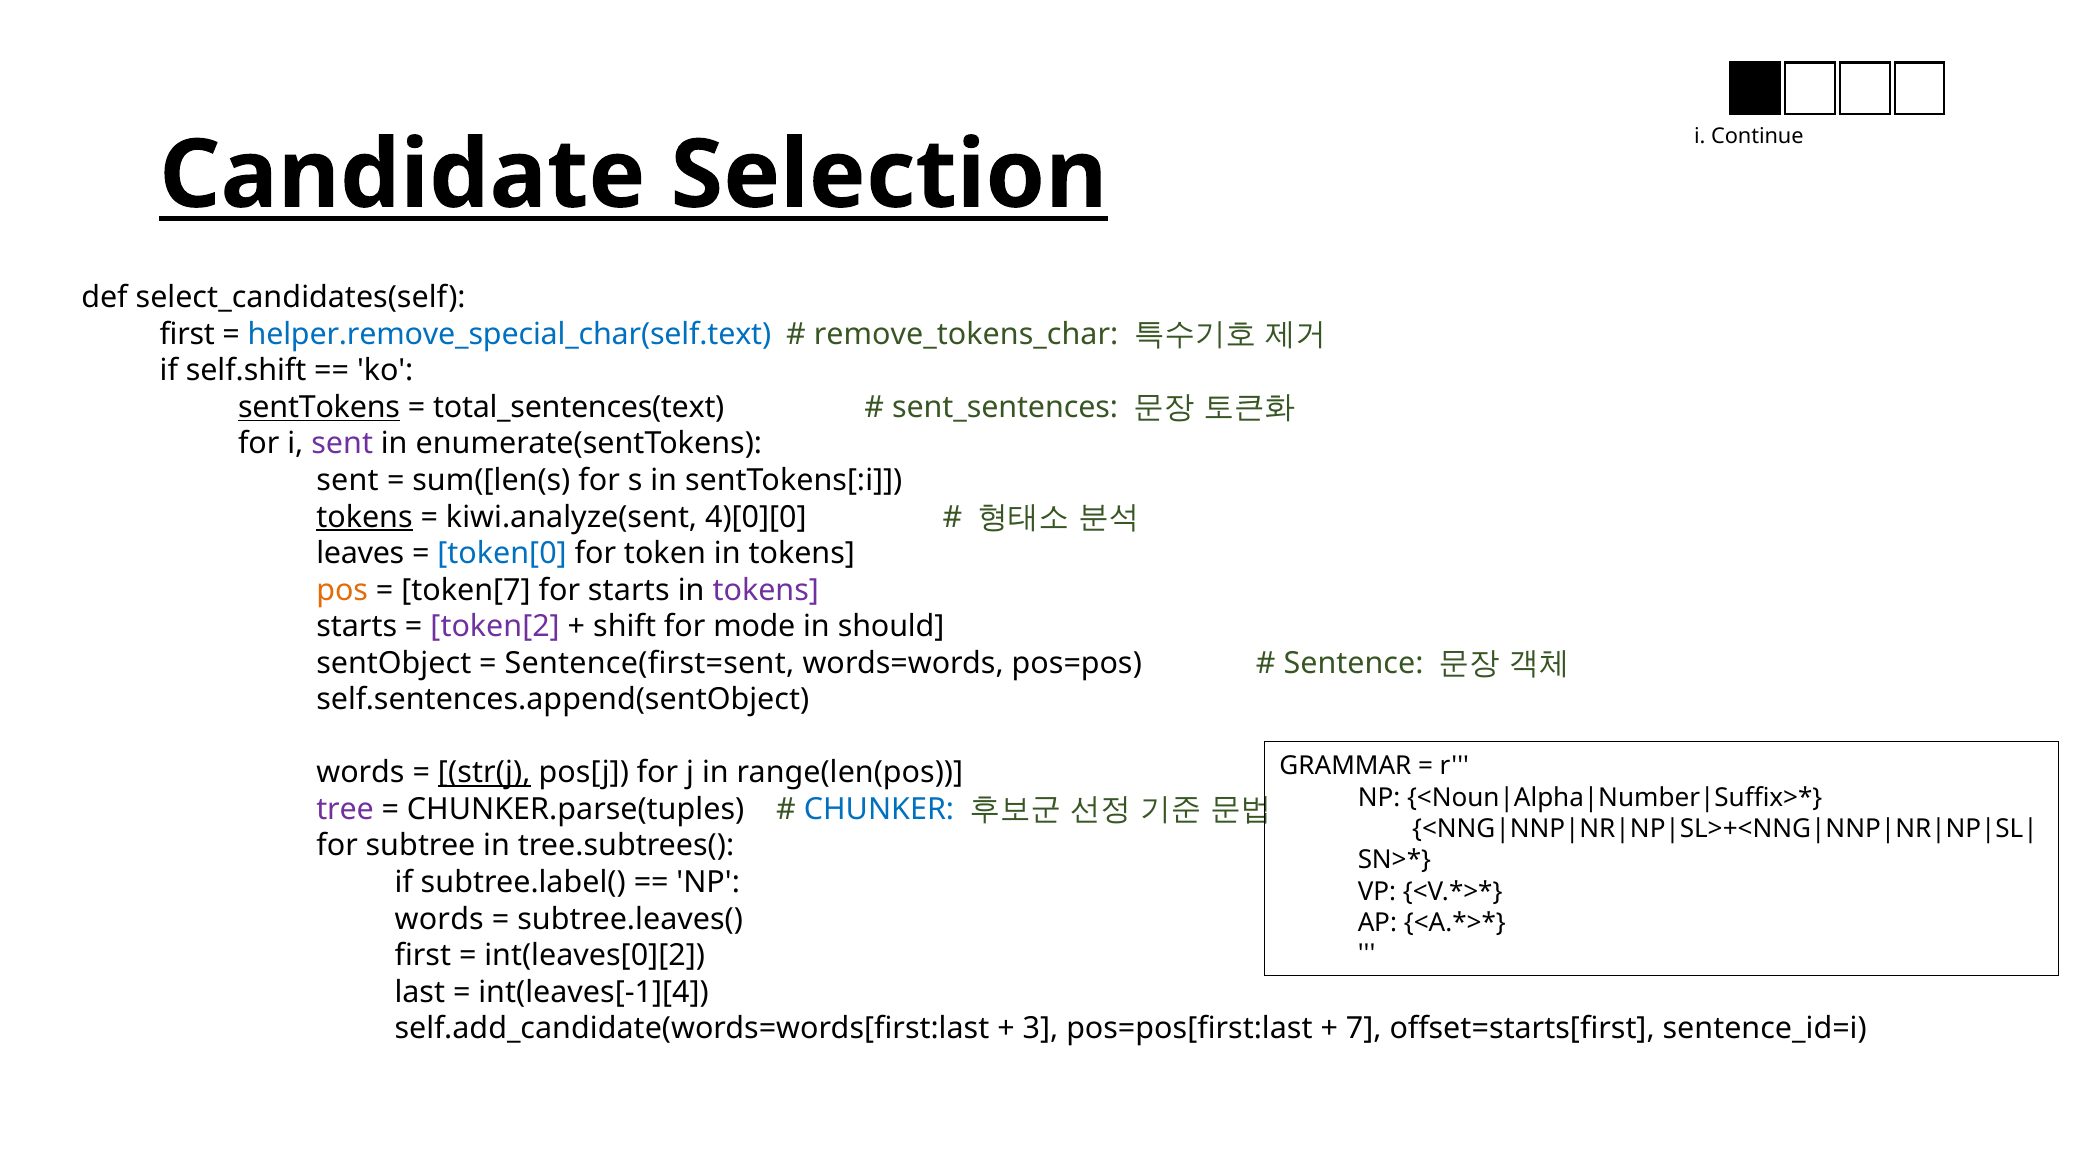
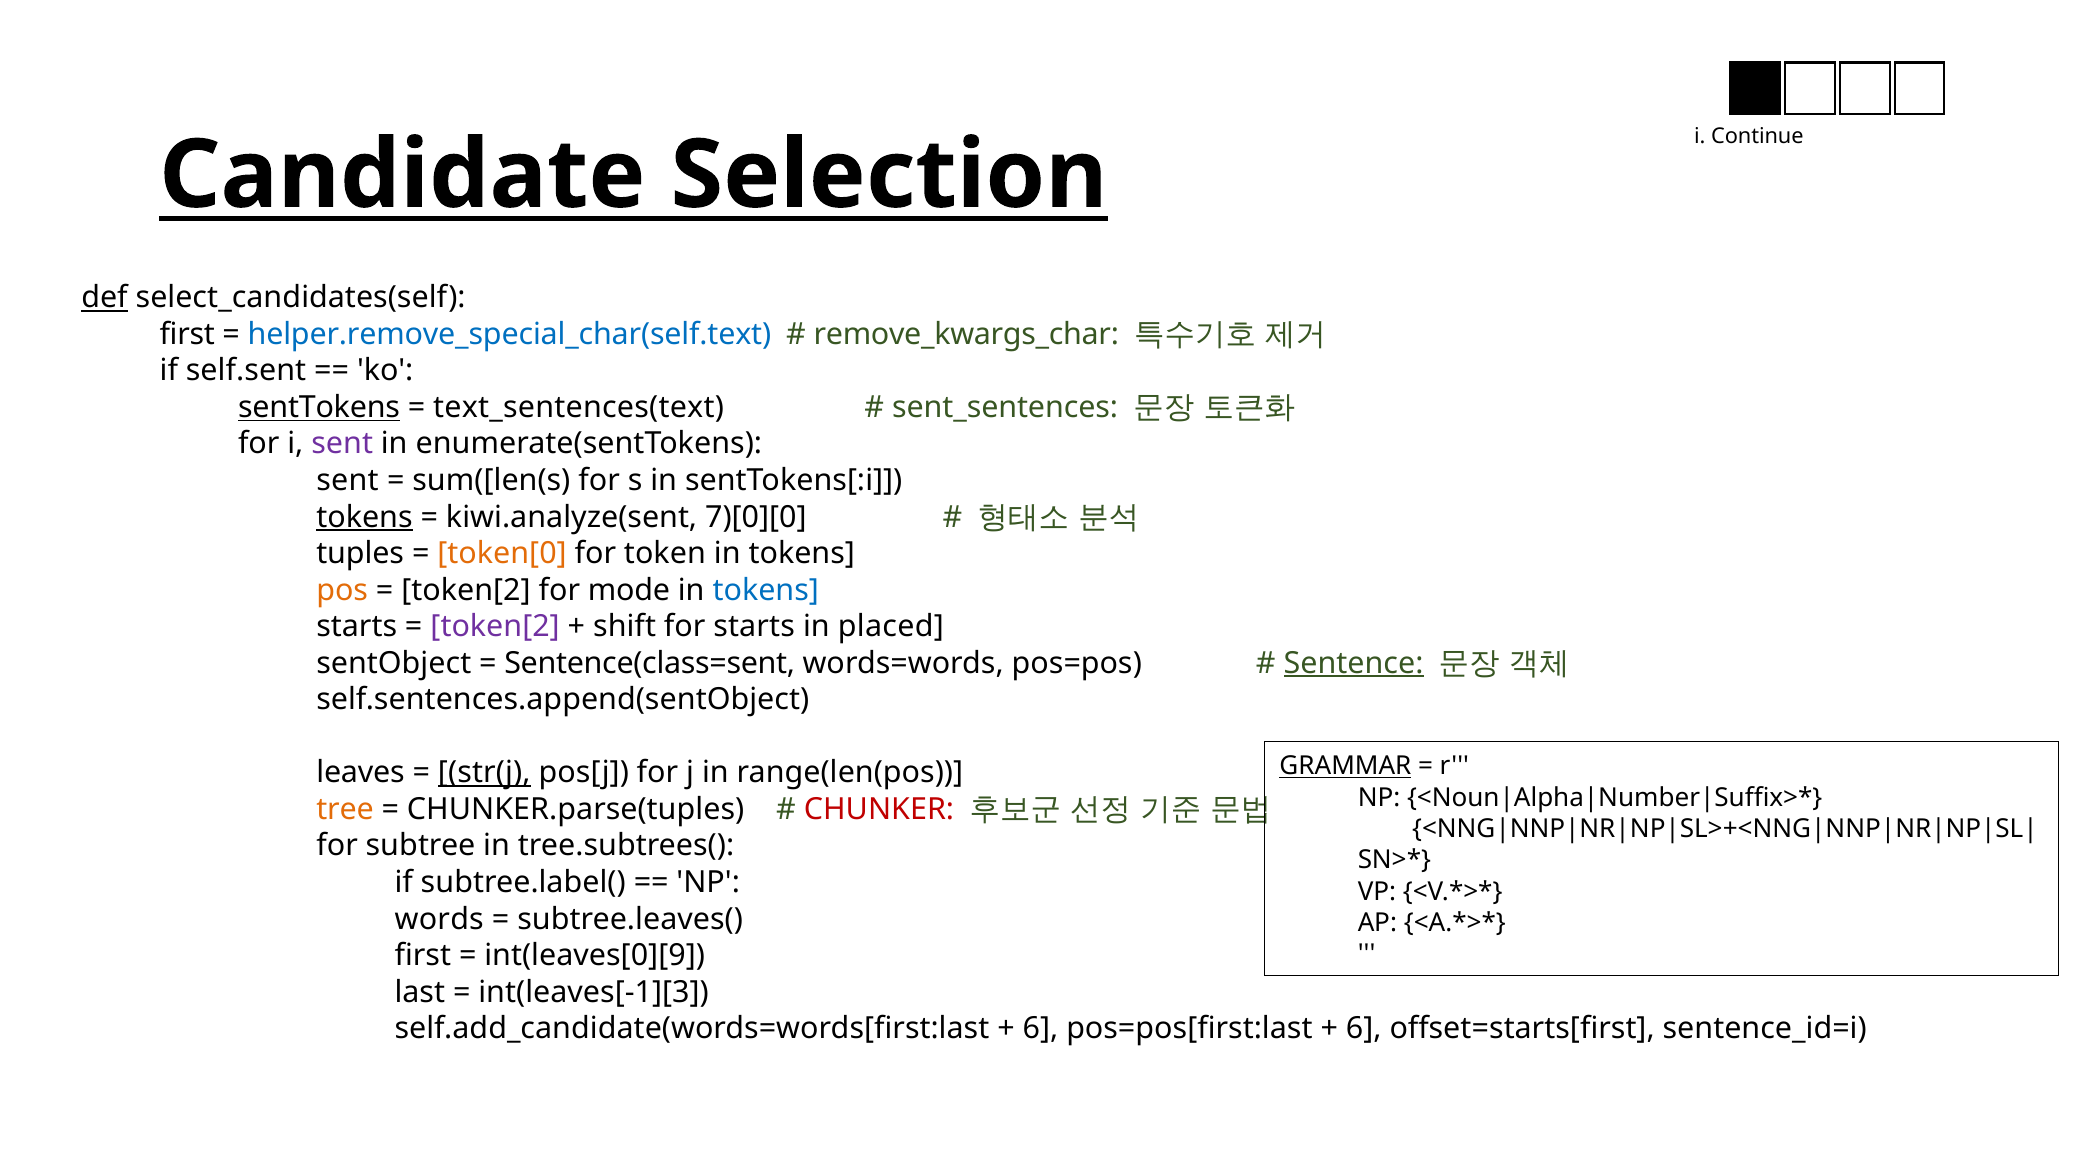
def underline: none -> present
remove_tokens_char: remove_tokens_char -> remove_kwargs_char
self.shift: self.shift -> self.sent
total_sentences(text: total_sentences(text -> text_sentences(text
4)[0][0: 4)[0][0 -> 7)[0][0
leaves: leaves -> tuples
token[0 colour: blue -> orange
token[7 at (466, 590): token[7 -> token[2
for starts: starts -> mode
tokens at (766, 590) colour: purple -> blue
for mode: mode -> starts
should: should -> placed
Sentence(first=sent: Sentence(first=sent -> Sentence(class=sent
Sentence underline: none -> present
GRAMMAR underline: none -> present
words at (360, 773): words -> leaves
tree colour: purple -> orange
CHUNKER colour: blue -> red
int(leaves[0][2: int(leaves[0][2 -> int(leaves[0][9
int(leaves[-1][4: int(leaves[-1][4 -> int(leaves[-1][3
3 at (1040, 1029): 3 -> 6
7 at (1364, 1029): 7 -> 6
